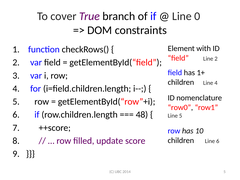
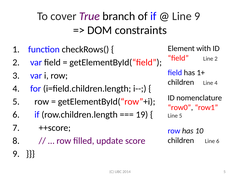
Line 0: 0 -> 9
48: 48 -> 19
